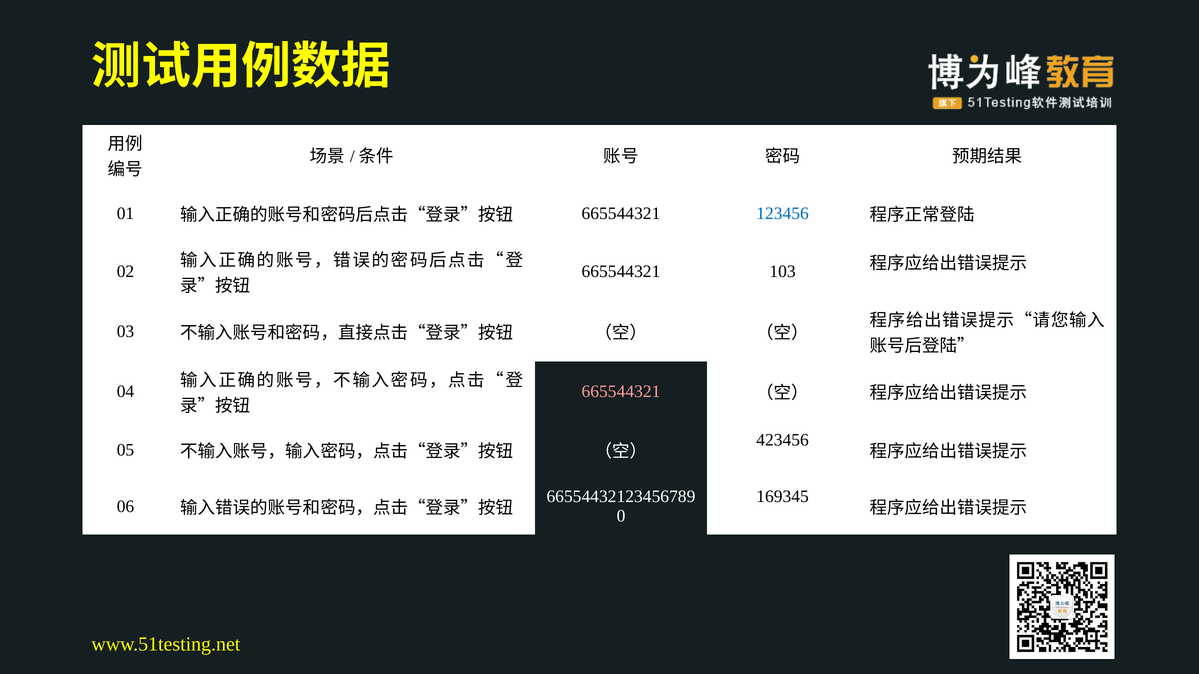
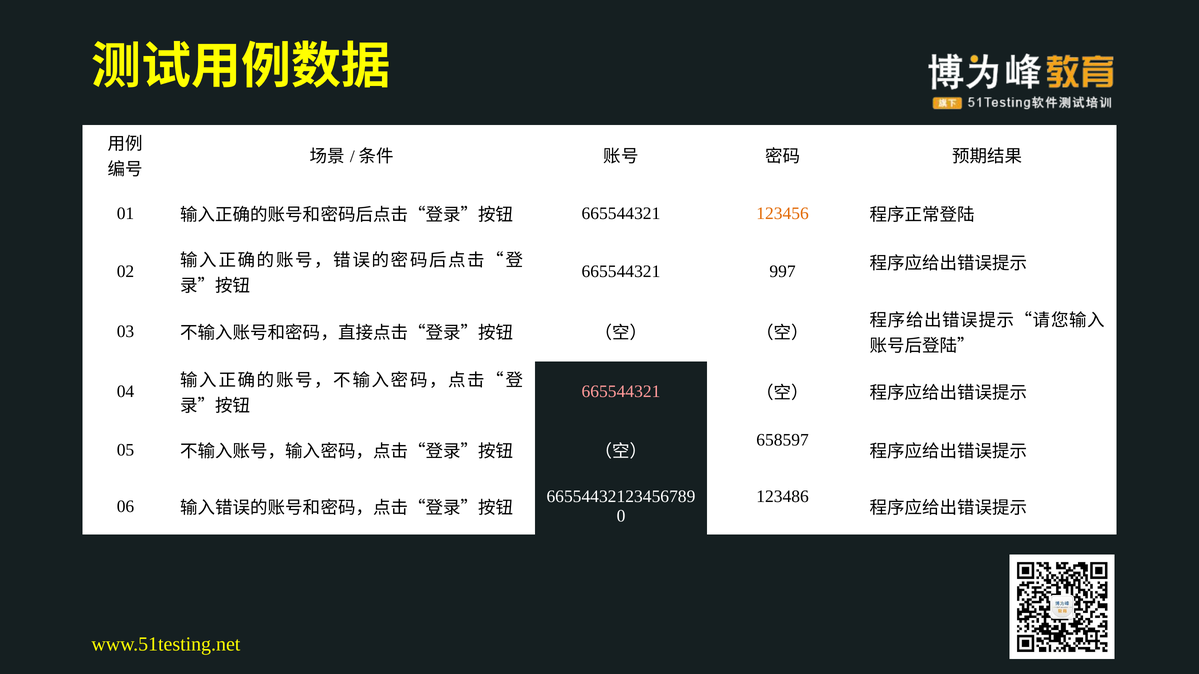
123456 colour: blue -> orange
103: 103 -> 997
423456: 423456 -> 658597
169345: 169345 -> 123486
